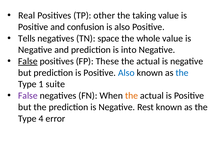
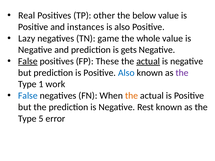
taking: taking -> below
confusion: confusion -> instances
Tells: Tells -> Lazy
space: space -> game
into: into -> gets
actual at (148, 61) underline: none -> present
the at (182, 73) colour: blue -> purple
suite: suite -> work
False at (28, 96) colour: purple -> blue
4: 4 -> 5
